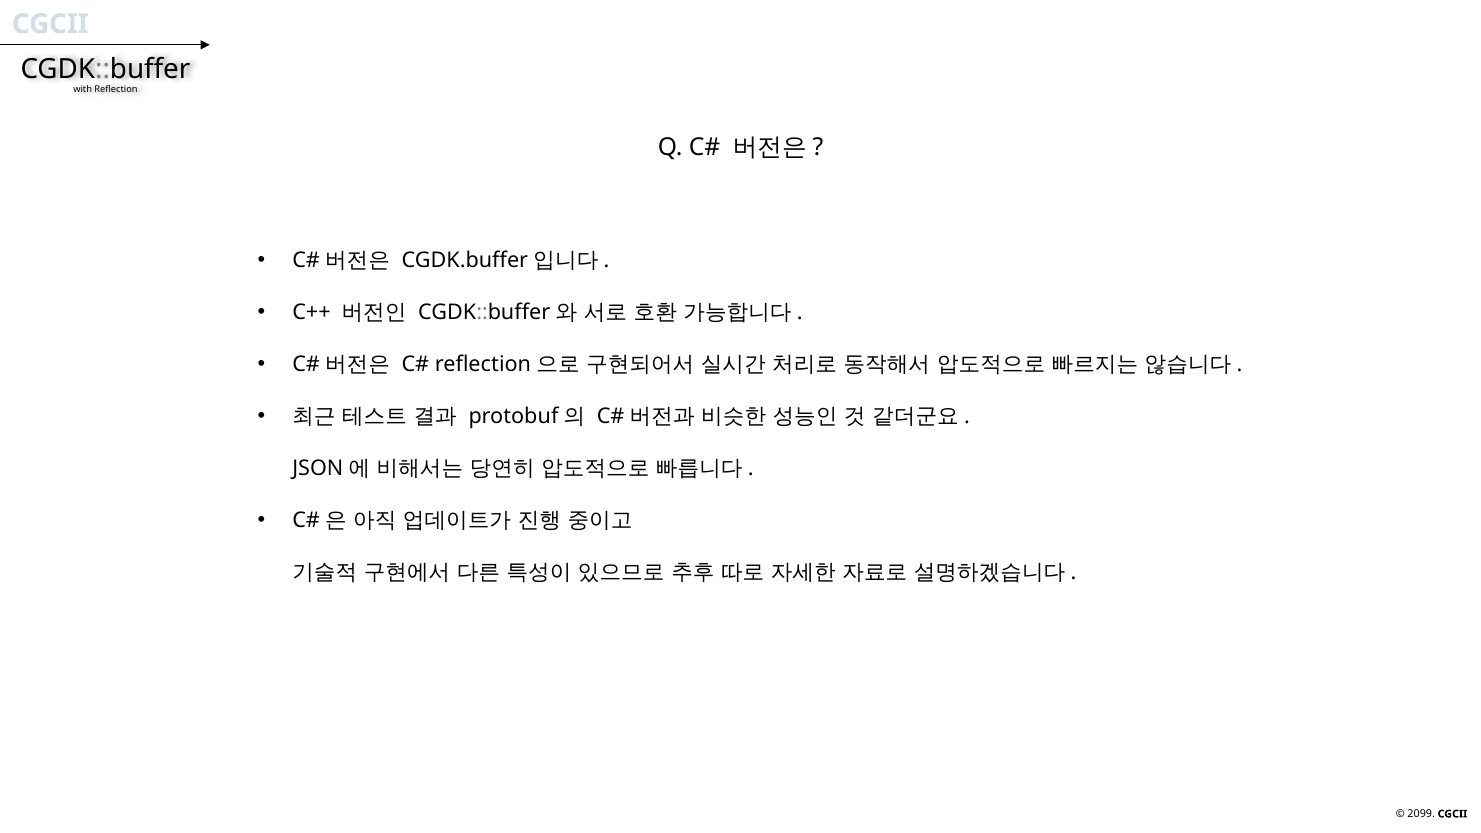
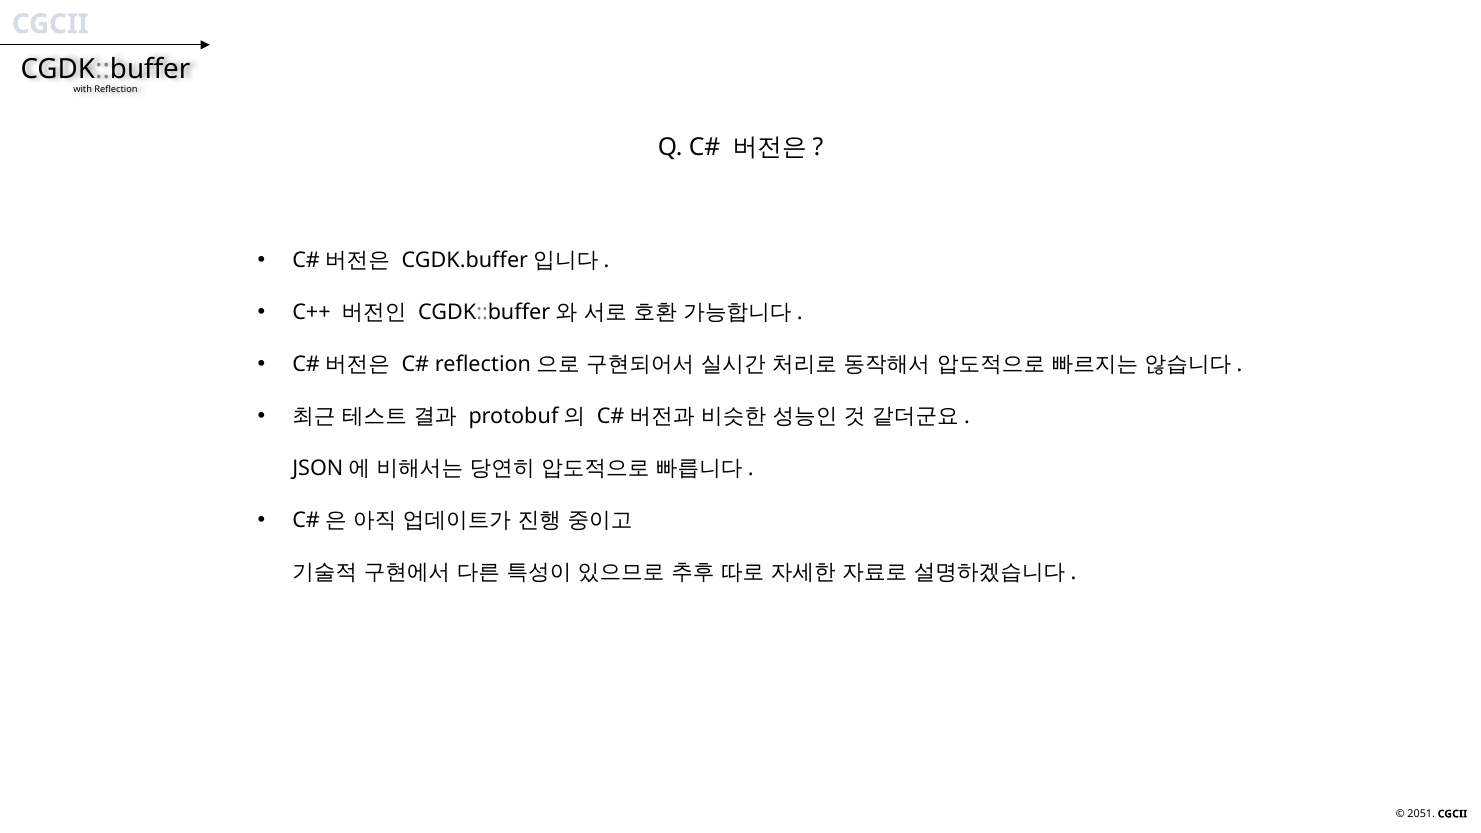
2099: 2099 -> 2051
